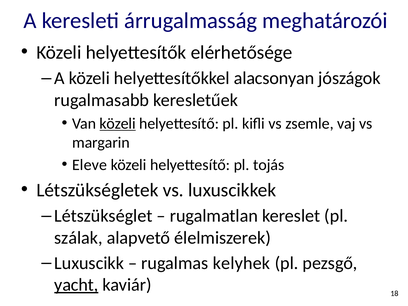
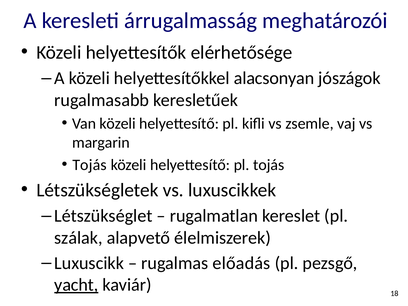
közeli at (118, 124) underline: present -> none
Eleve at (90, 165): Eleve -> Tojás
kelyhek: kelyhek -> előadás
